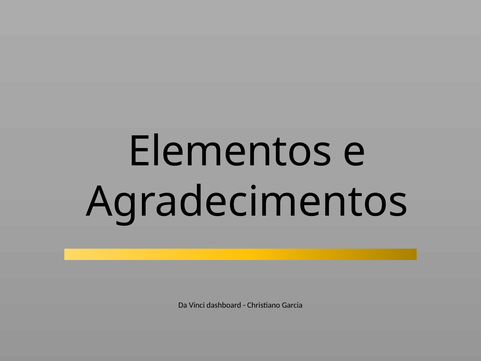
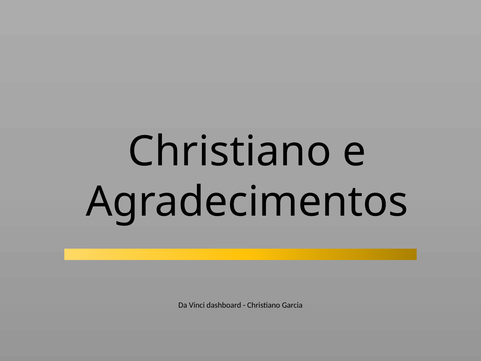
Elementos at (230, 151): Elementos -> Christiano
